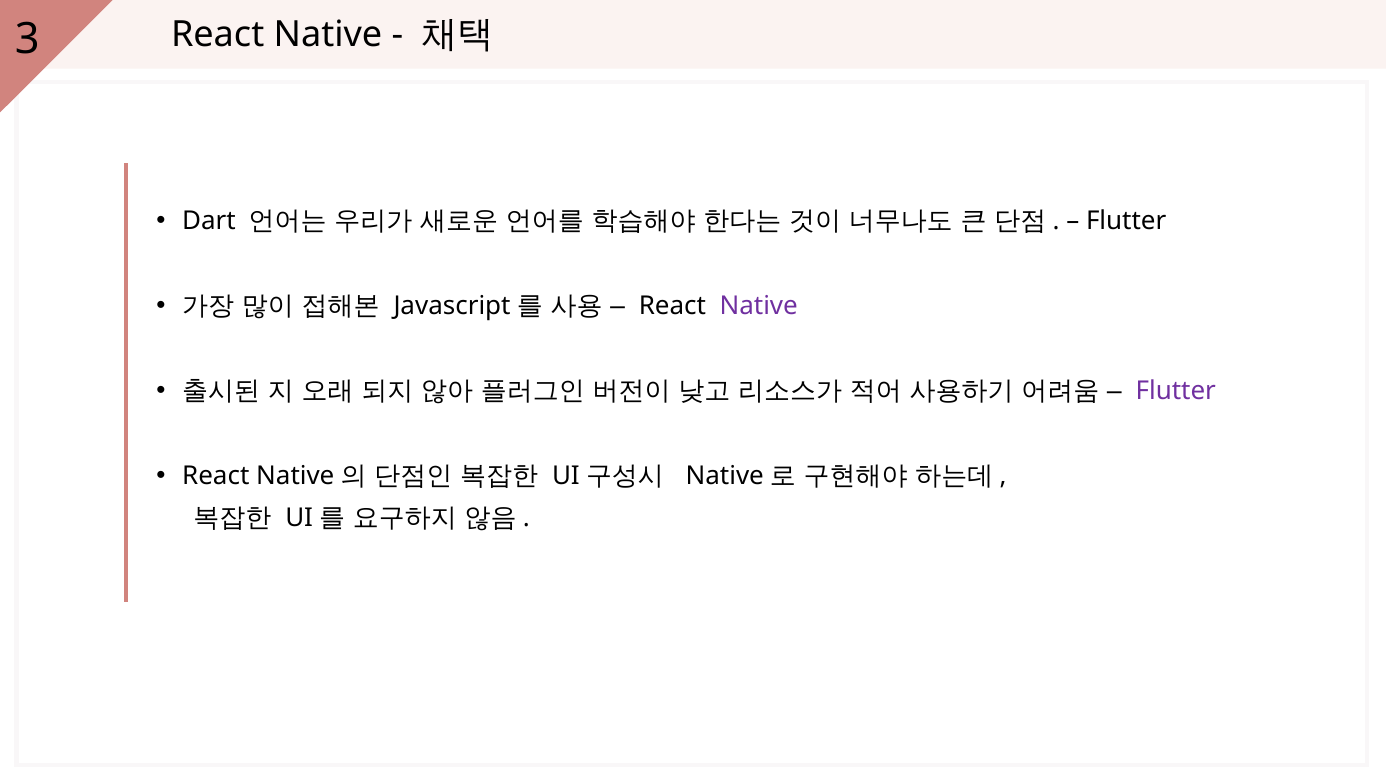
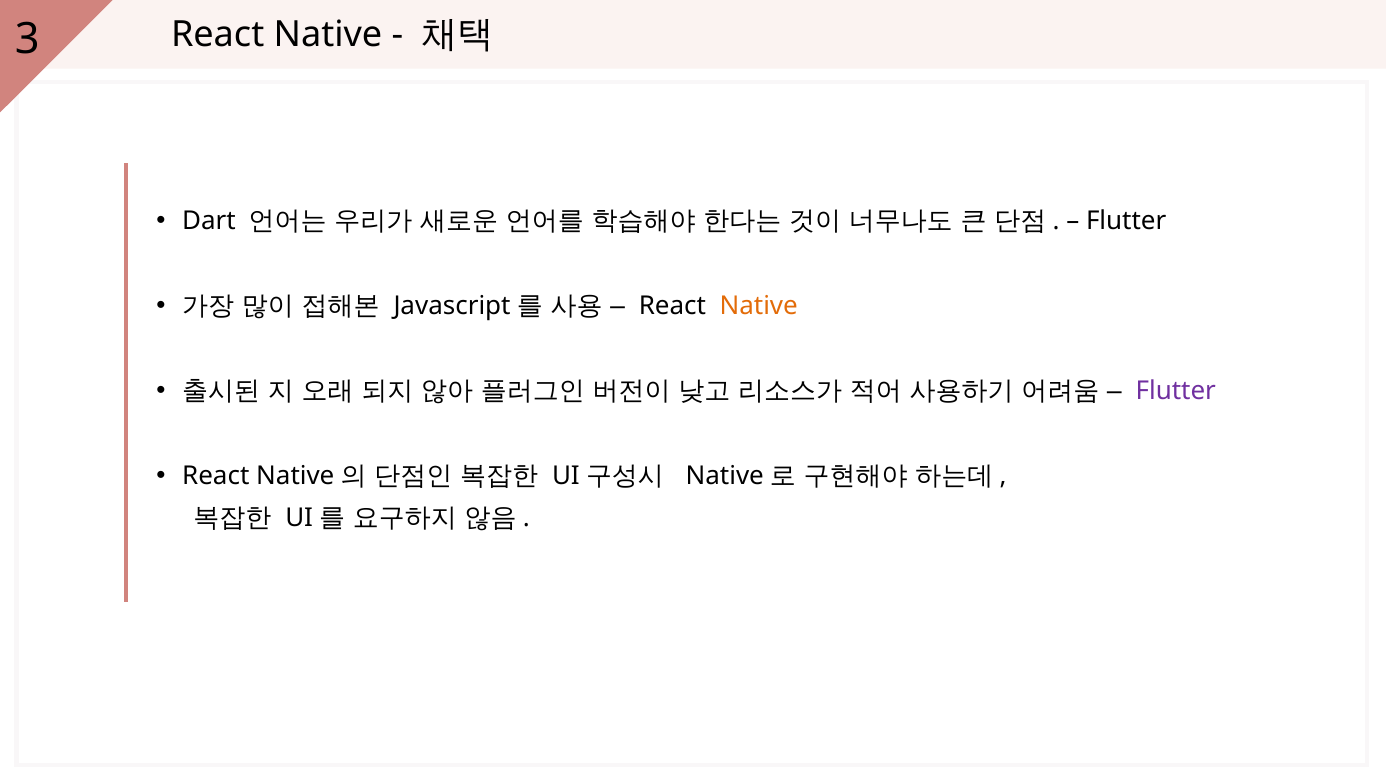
Native at (759, 306) colour: purple -> orange
